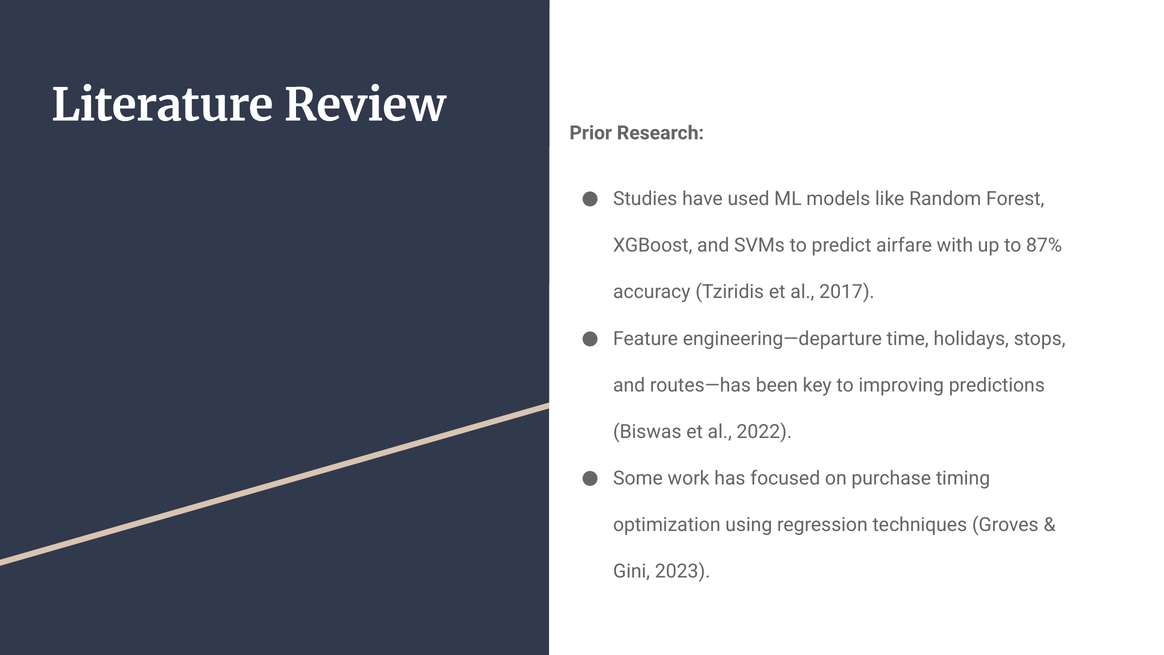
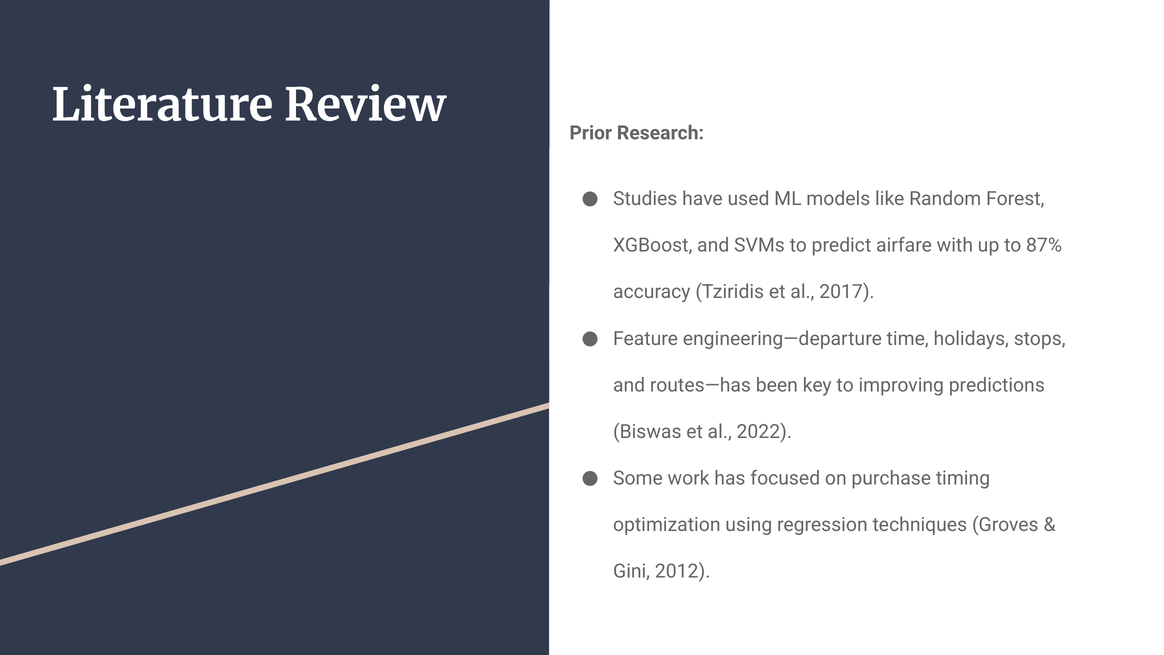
2023: 2023 -> 2012
